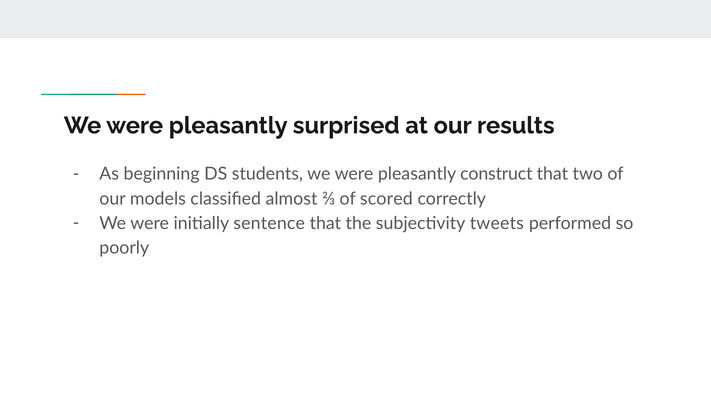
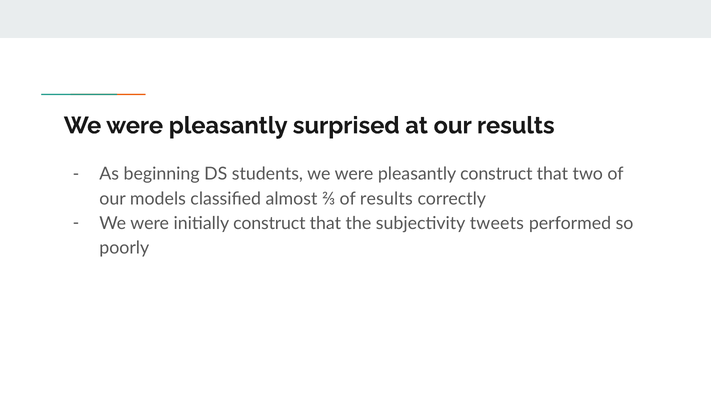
of scored: scored -> results
initially sentence: sentence -> construct
